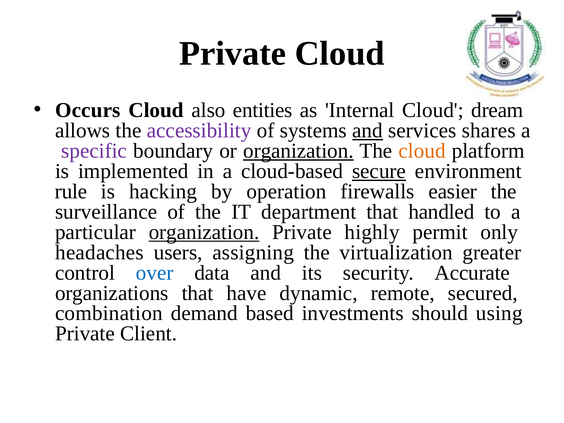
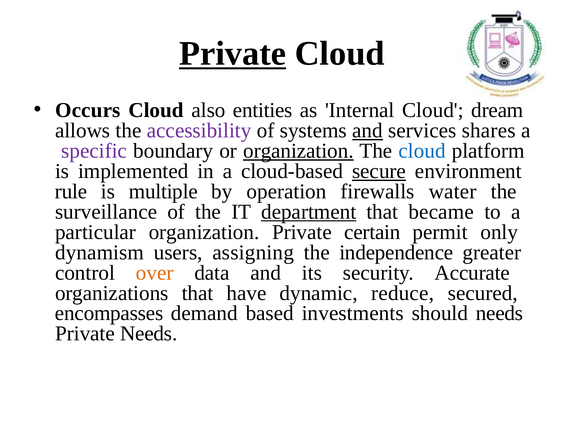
Private at (233, 53) underline: none -> present
cloud at (422, 151) colour: orange -> blue
hacking: hacking -> multiple
easier: easier -> water
department underline: none -> present
handled: handled -> became
organization at (204, 232) underline: present -> none
highly: highly -> certain
headaches: headaches -> dynamism
virtualization: virtualization -> independence
over colour: blue -> orange
remote: remote -> reduce
combination: combination -> encompasses
should using: using -> needs
Private Client: Client -> Needs
